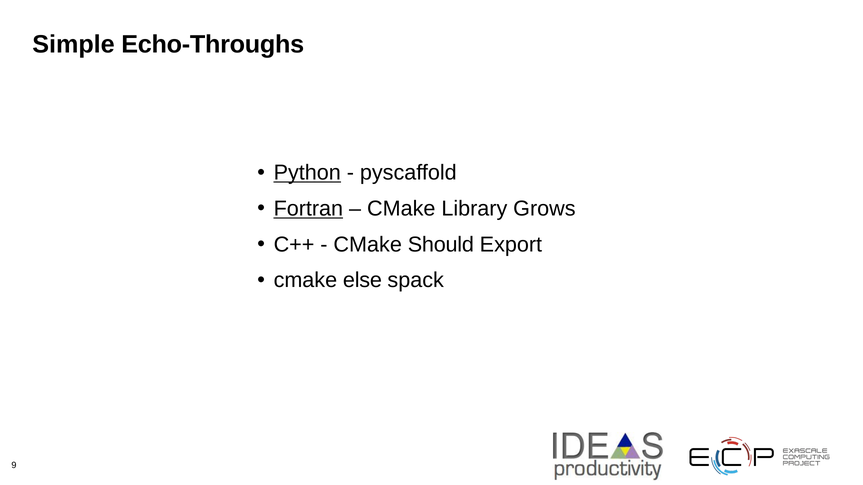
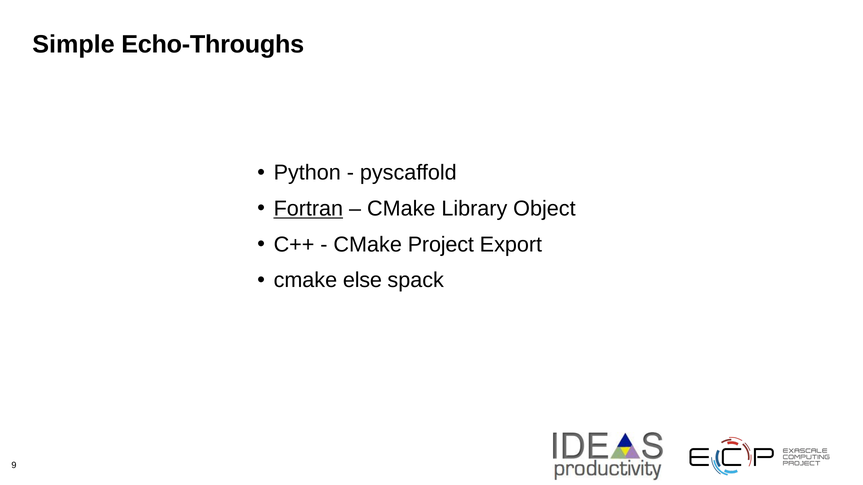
Python underline: present -> none
Grows: Grows -> Object
Should: Should -> Project
